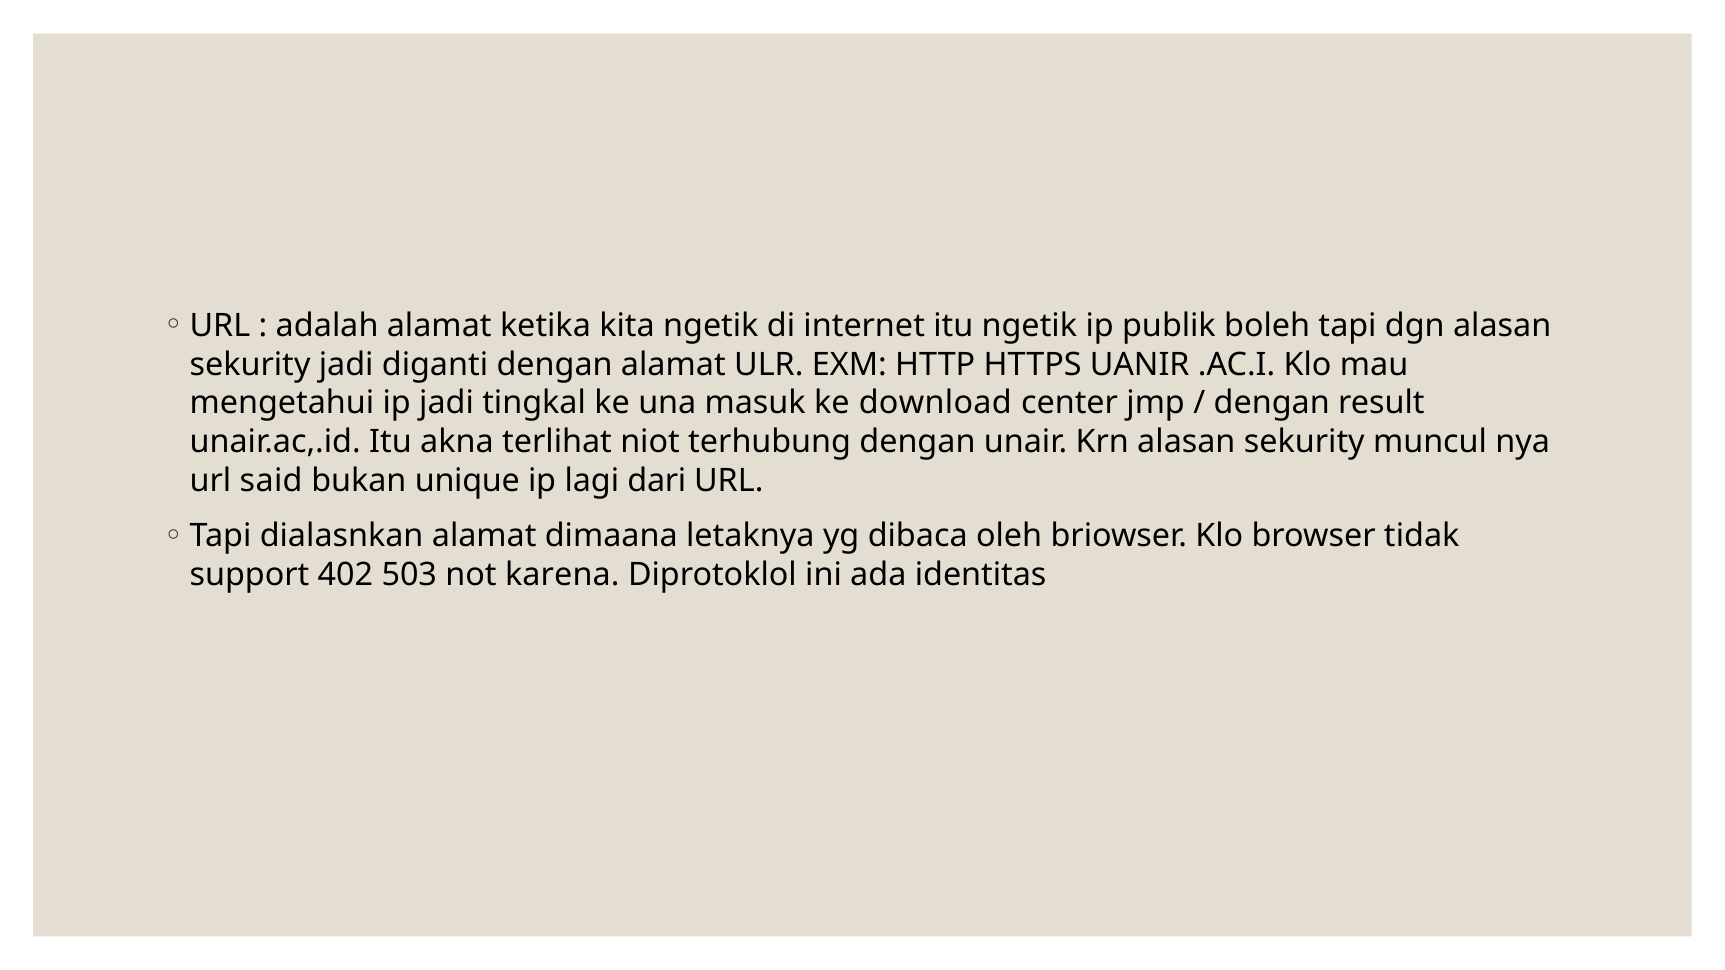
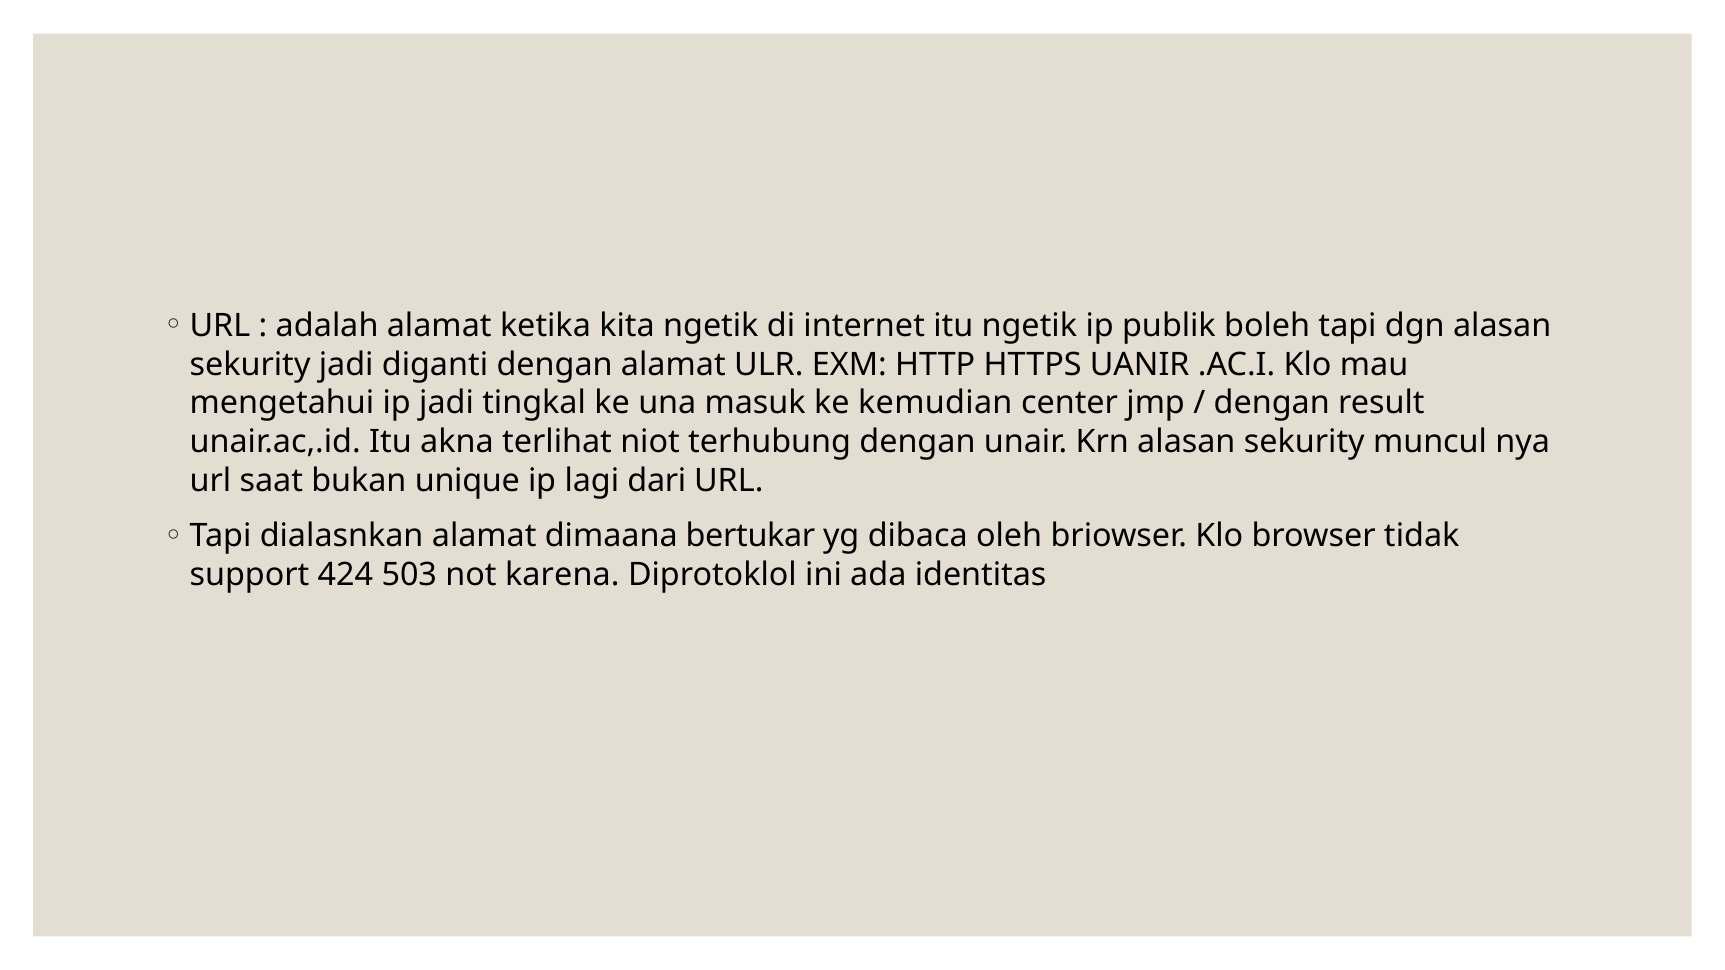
download: download -> kemudian
said: said -> saat
letaknya: letaknya -> bertukar
402: 402 -> 424
